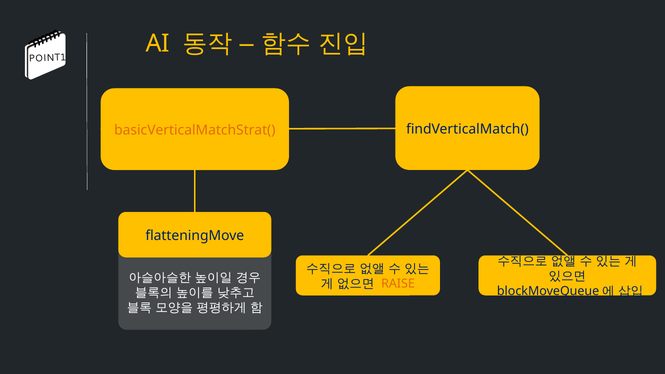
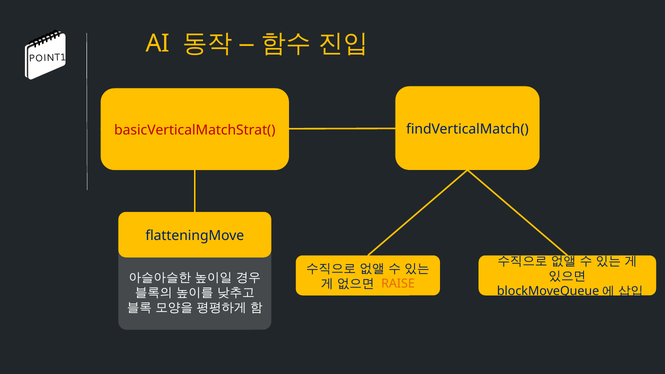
basicVerticalMatchStrat( colour: orange -> red
